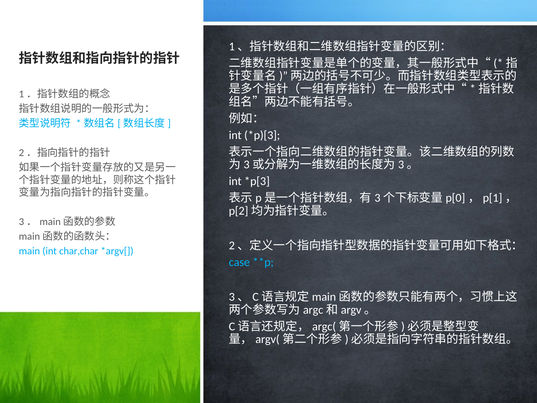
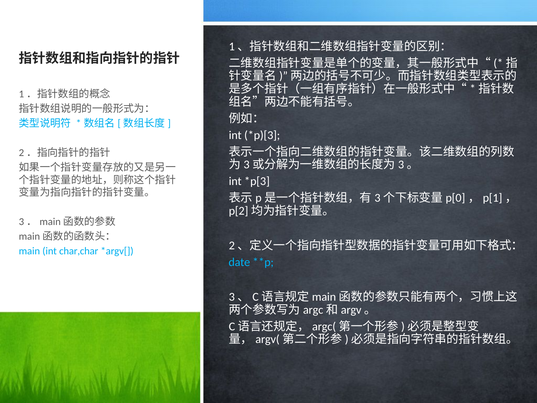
case: case -> date
